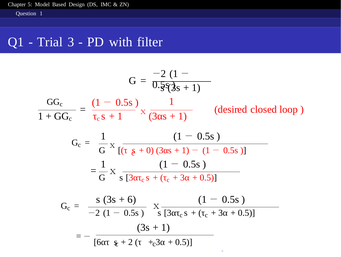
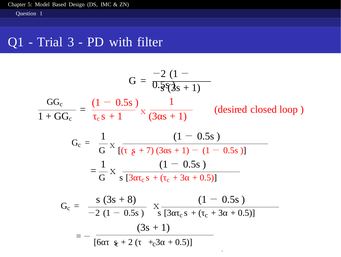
0: 0 -> 7
6: 6 -> 8
